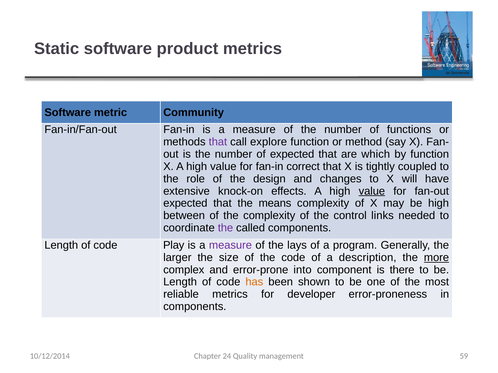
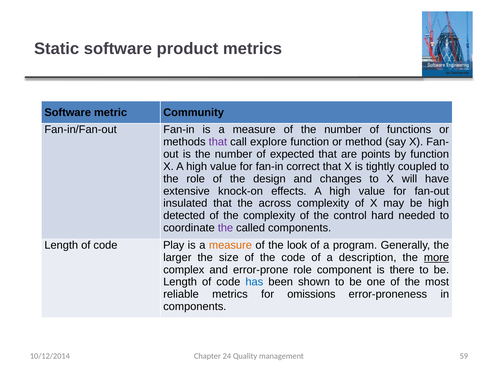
which: which -> points
value at (372, 191) underline: present -> none
expected at (185, 204): expected -> insulated
means: means -> across
between: between -> detected
links: links -> hard
measure at (230, 245) colour: purple -> orange
lays: lays -> look
error-prone into: into -> role
has colour: orange -> blue
developer: developer -> omissions
